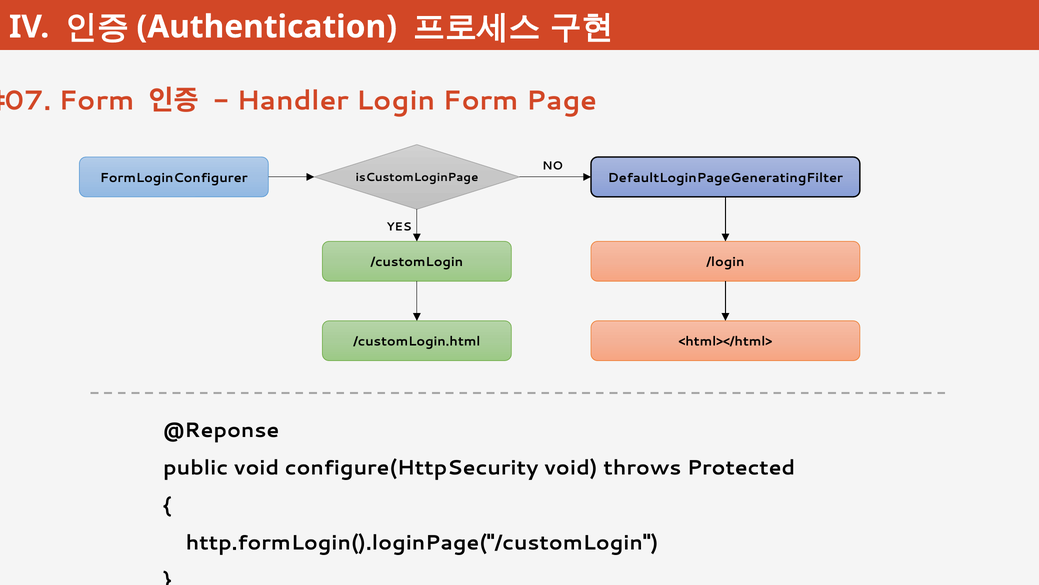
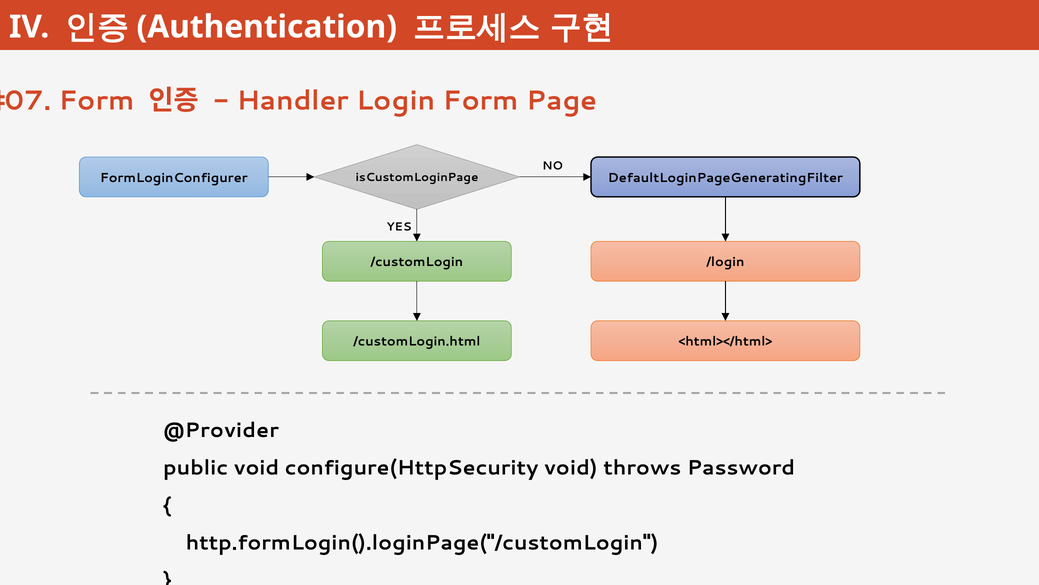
@Reponse: @Reponse -> @Provider
Protected: Protected -> Password
